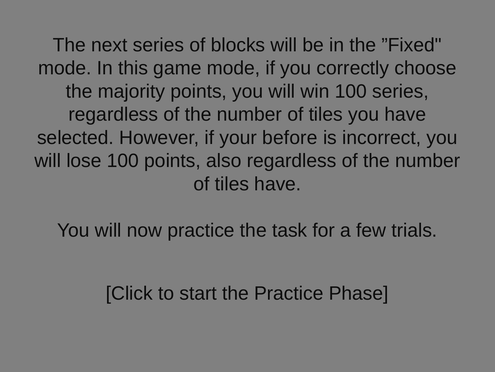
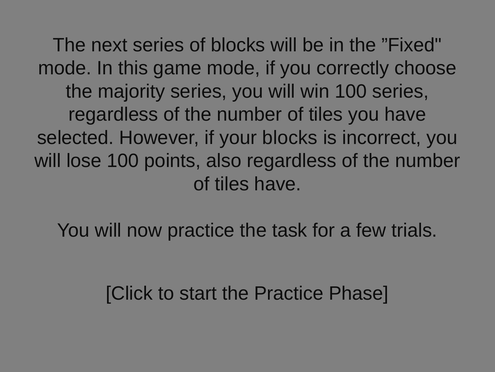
majority points: points -> series
your before: before -> blocks
